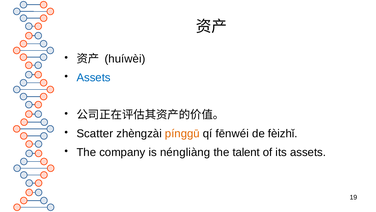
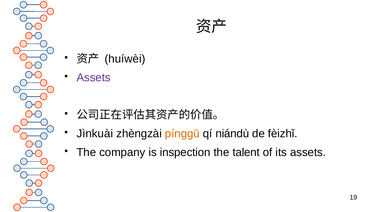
Assets at (94, 77) colour: blue -> purple
Scatter: Scatter -> Jìnkuài
fēnwéi: fēnwéi -> niándù
néngliàng: néngliàng -> inspection
